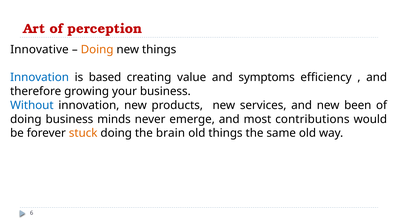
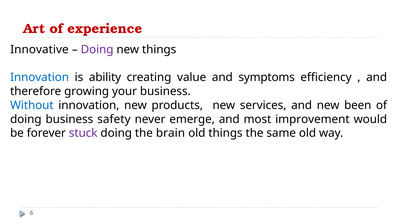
perception: perception -> experience
Doing at (97, 49) colour: orange -> purple
based: based -> ability
minds: minds -> safety
contributions: contributions -> improvement
stuck colour: orange -> purple
